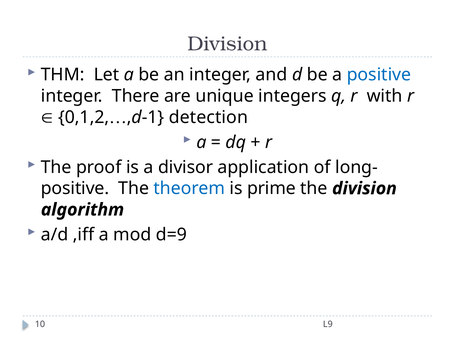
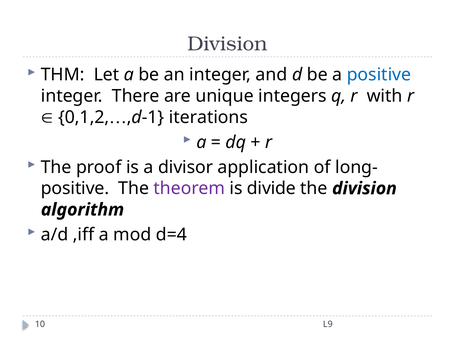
detection: detection -> iterations
theorem colour: blue -> purple
prime: prime -> divide
d=9: d=9 -> d=4
